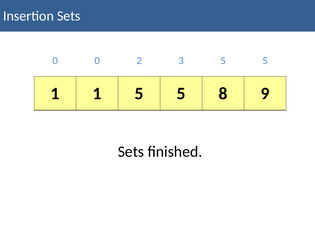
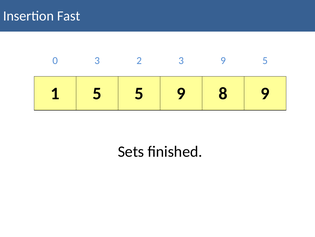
Insertion Sets: Sets -> Fast
0 0: 0 -> 3
3 5: 5 -> 9
1 1: 1 -> 5
5 at (181, 93): 5 -> 9
